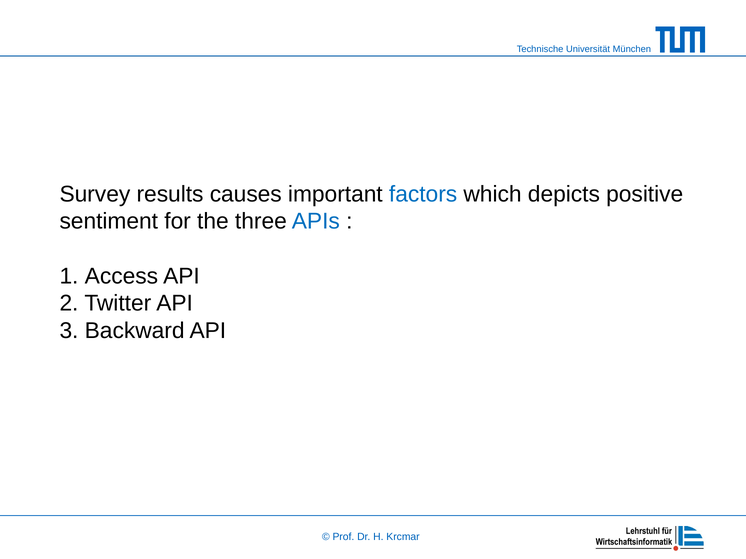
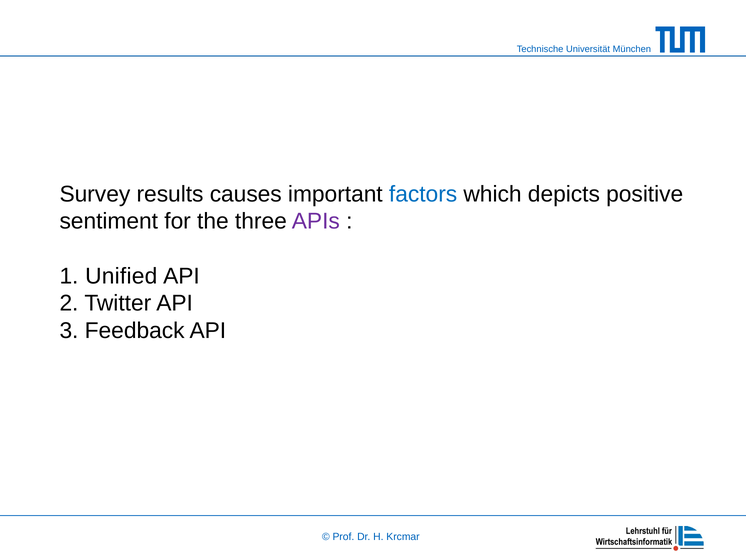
APIs colour: blue -> purple
Access: Access -> Unified
Backward: Backward -> Feedback
